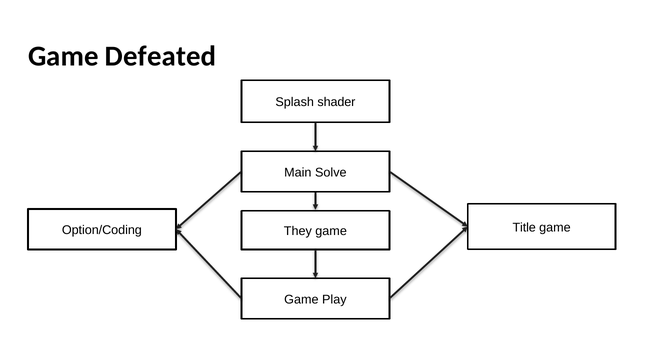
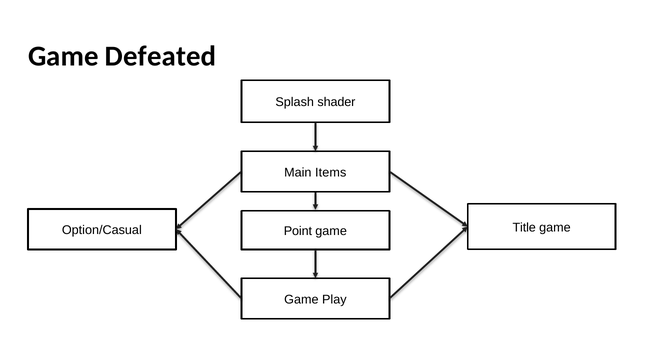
Solve: Solve -> Items
Option/Coding: Option/Coding -> Option/Casual
They: They -> Point
